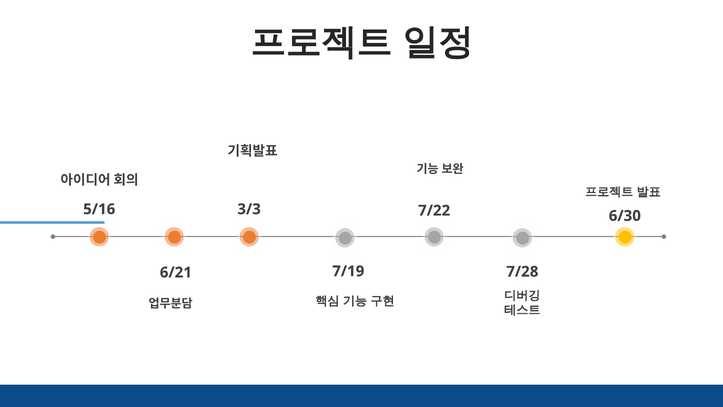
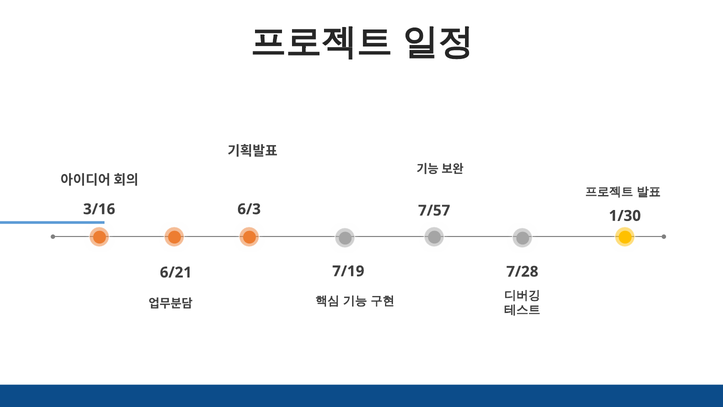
5/16: 5/16 -> 3/16
3/3: 3/3 -> 6/3
7/22: 7/22 -> 7/57
6/30: 6/30 -> 1/30
